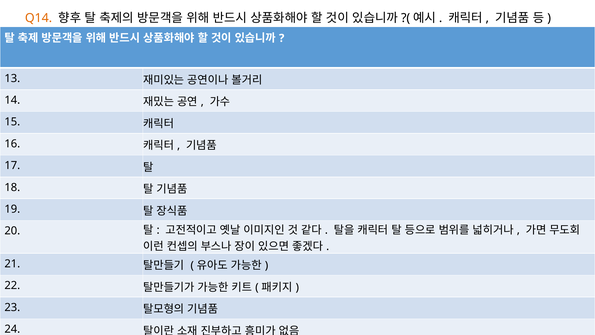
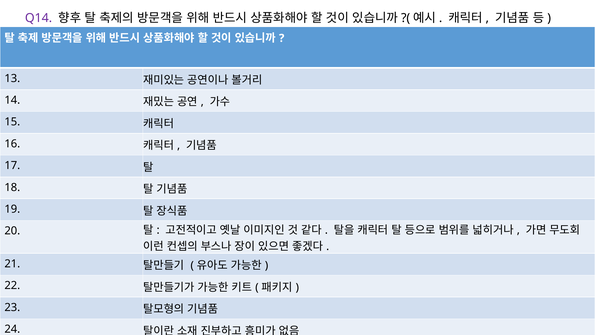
Q14 colour: orange -> purple
